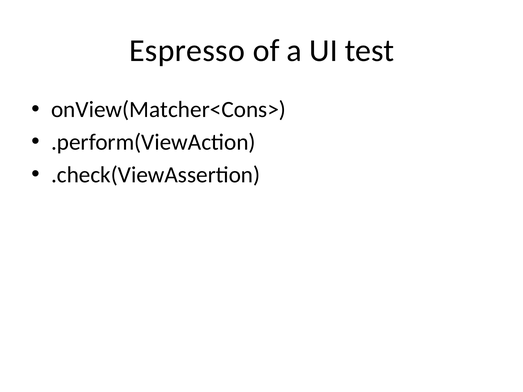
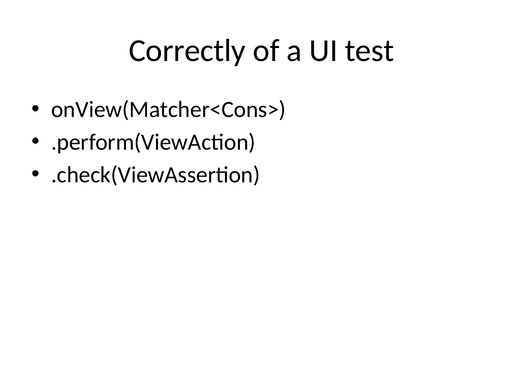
Espresso: Espresso -> Correctly
